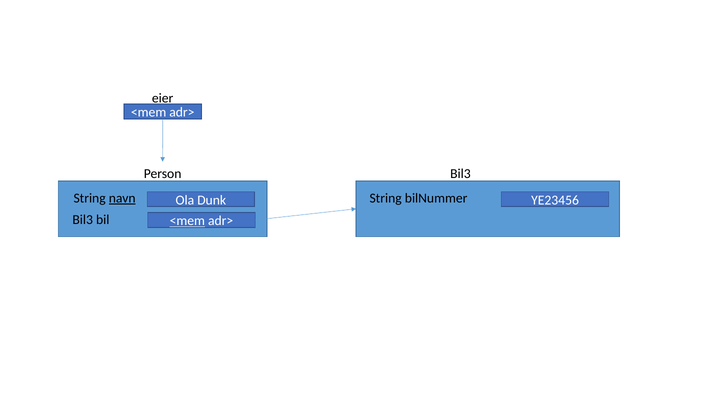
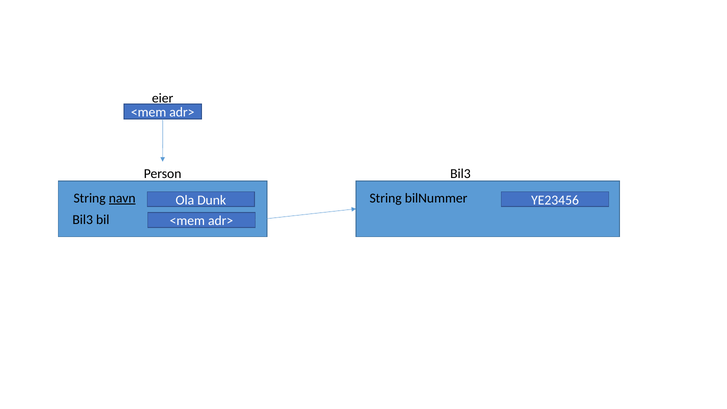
<mem at (187, 221) underline: present -> none
